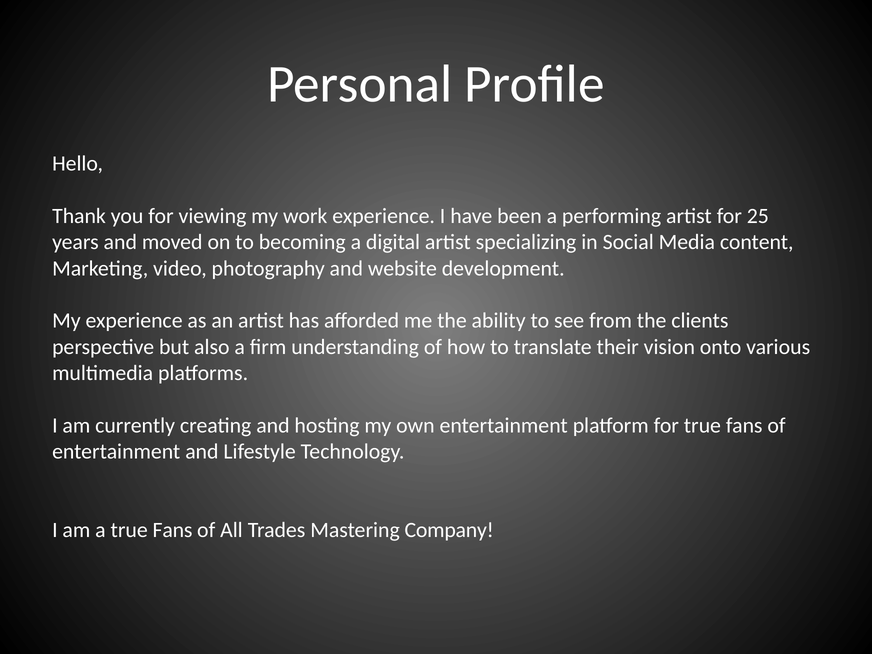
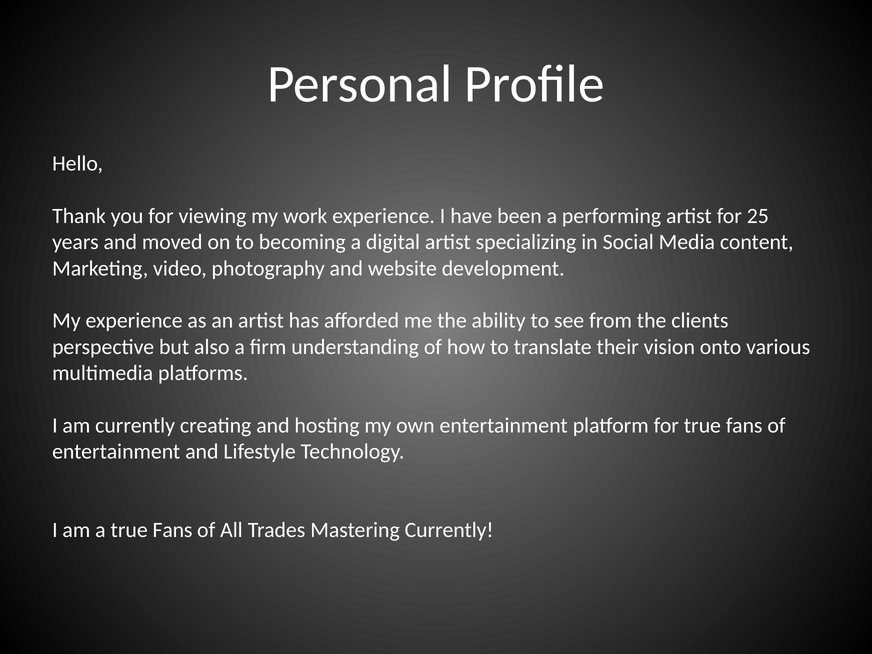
Mastering Company: Company -> Currently
